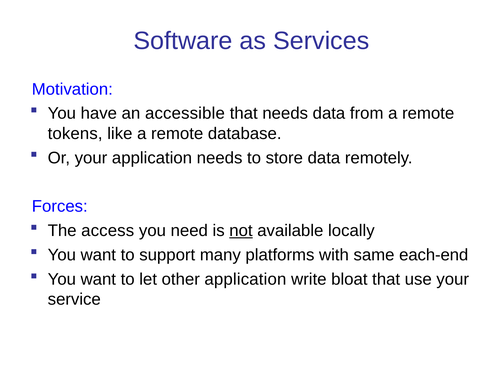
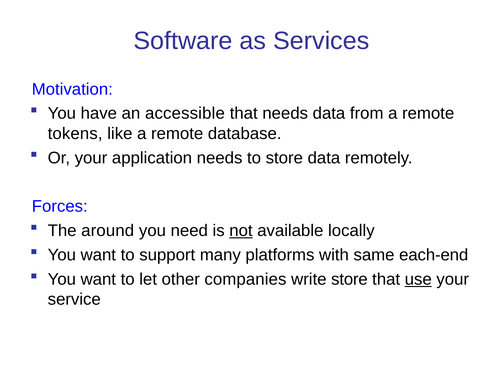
access: access -> around
other application: application -> companies
write bloat: bloat -> store
use underline: none -> present
